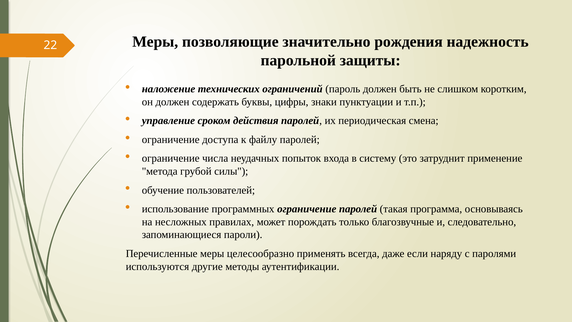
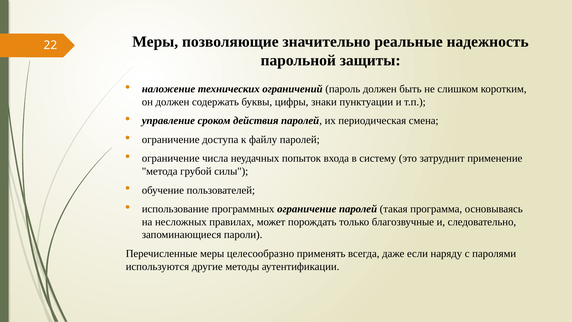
рождения: рождения -> реальные
